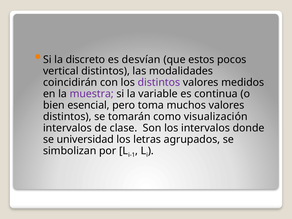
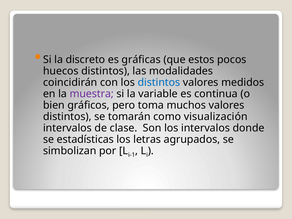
desvían: desvían -> gráficas
vertical: vertical -> huecos
distintos at (159, 82) colour: purple -> blue
esencial: esencial -> gráficos
universidad: universidad -> estadísticas
